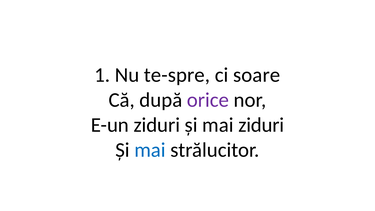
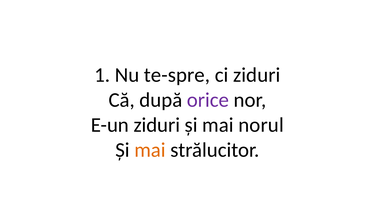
ci soare: soare -> ziduri
mai ziduri: ziduri -> norul
mai at (150, 150) colour: blue -> orange
